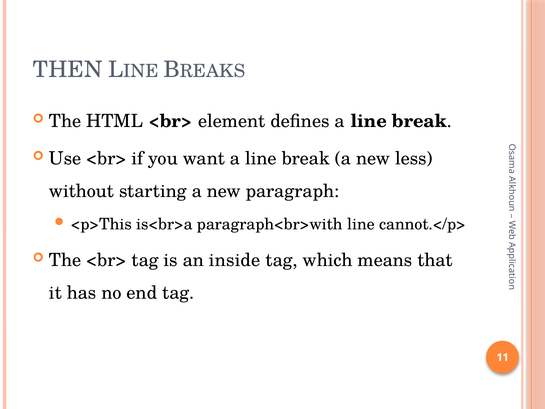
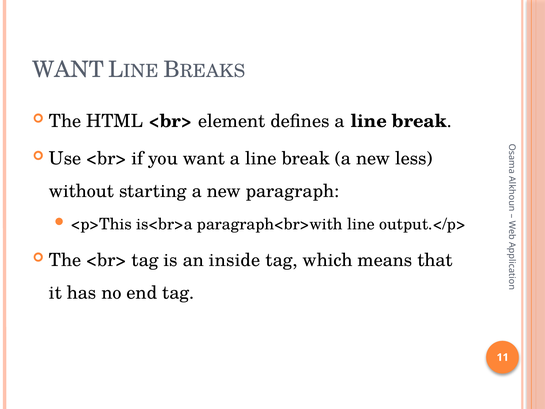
THEN at (68, 70): THEN -> WANT
cannot.</p>: cannot.</p> -> output.</p>
